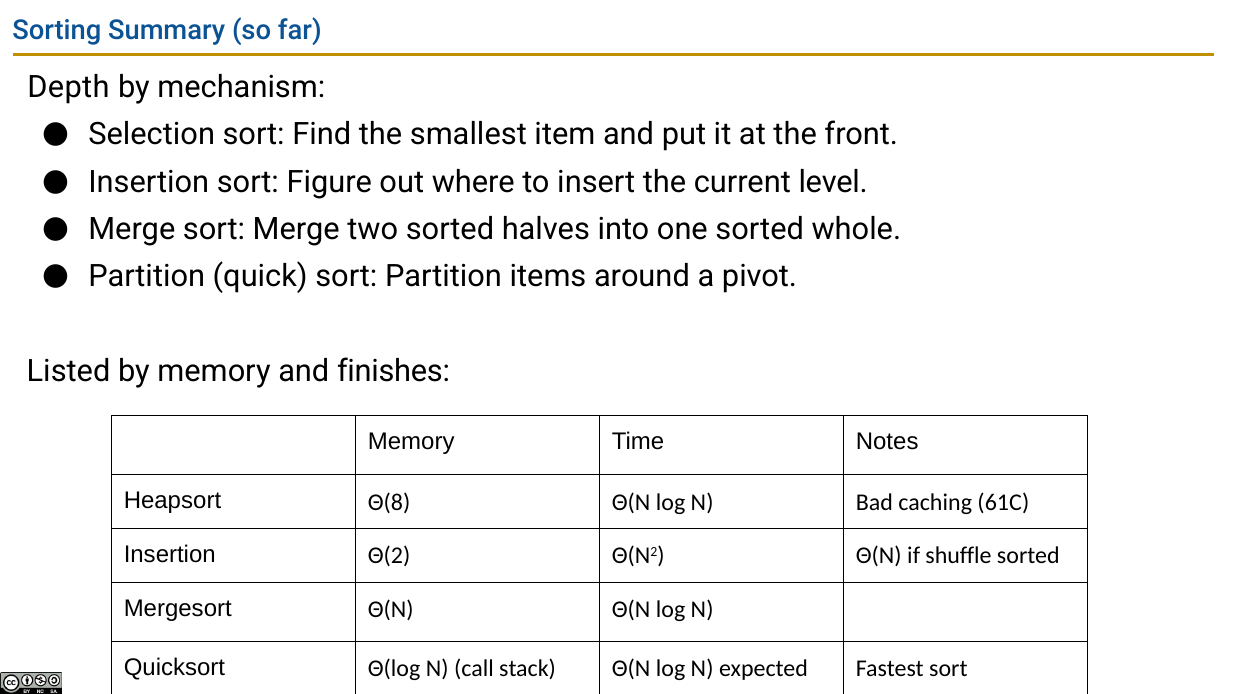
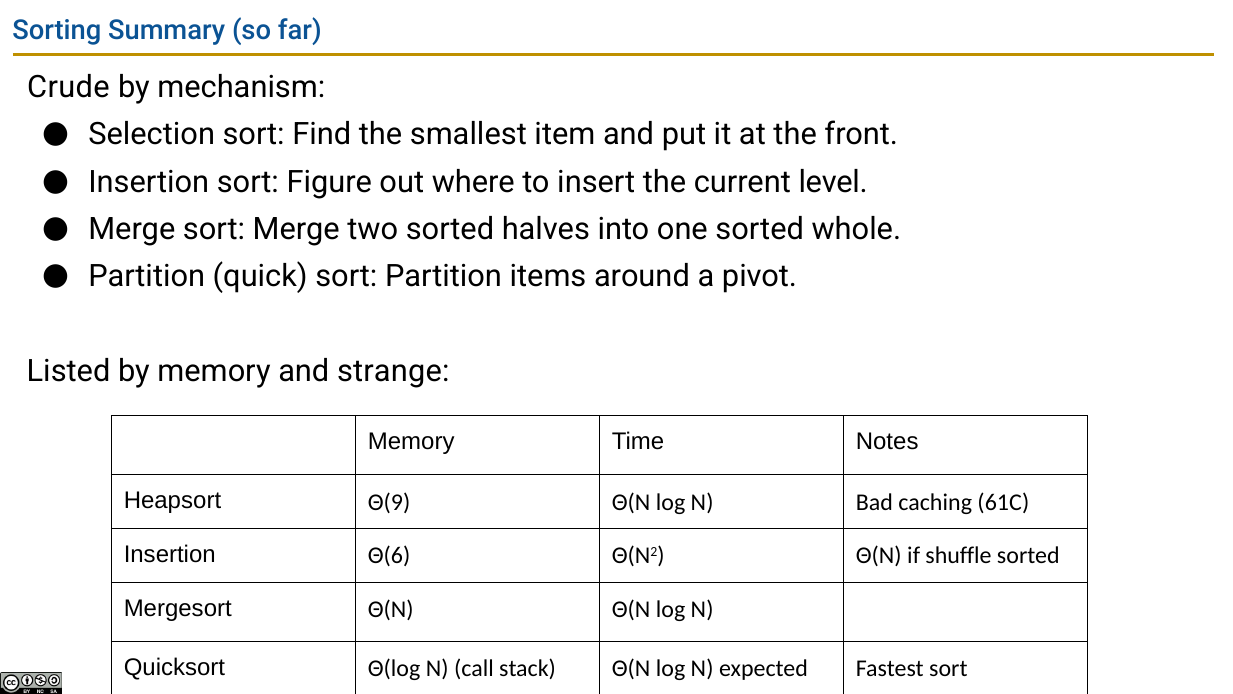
Depth: Depth -> Crude
finishes: finishes -> strange
Θ(8: Θ(8 -> Θ(9
Θ(2: Θ(2 -> Θ(6
